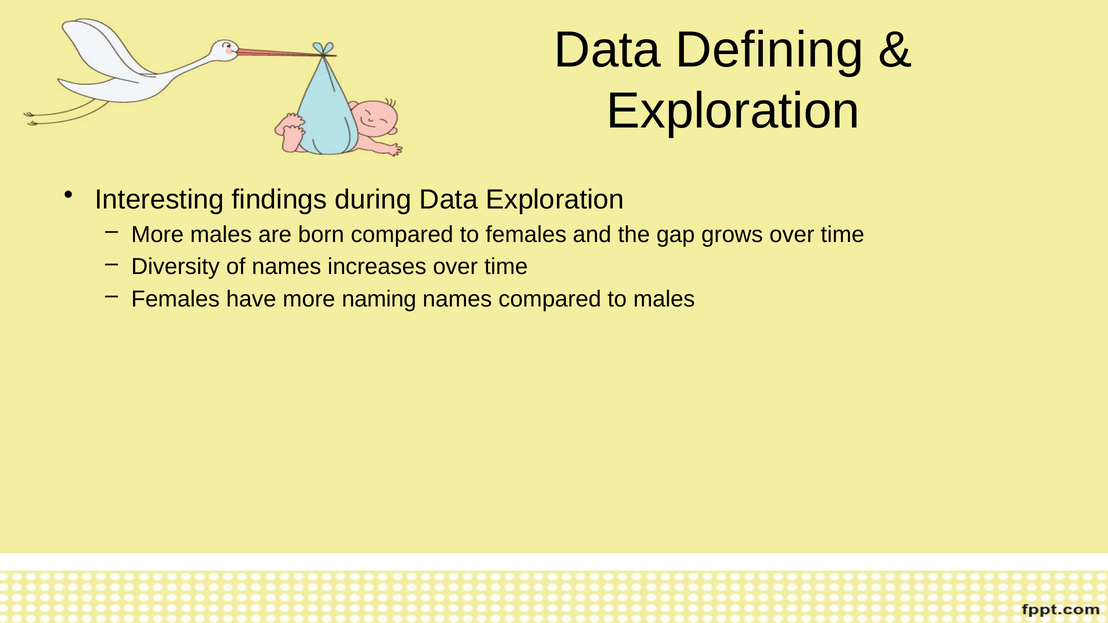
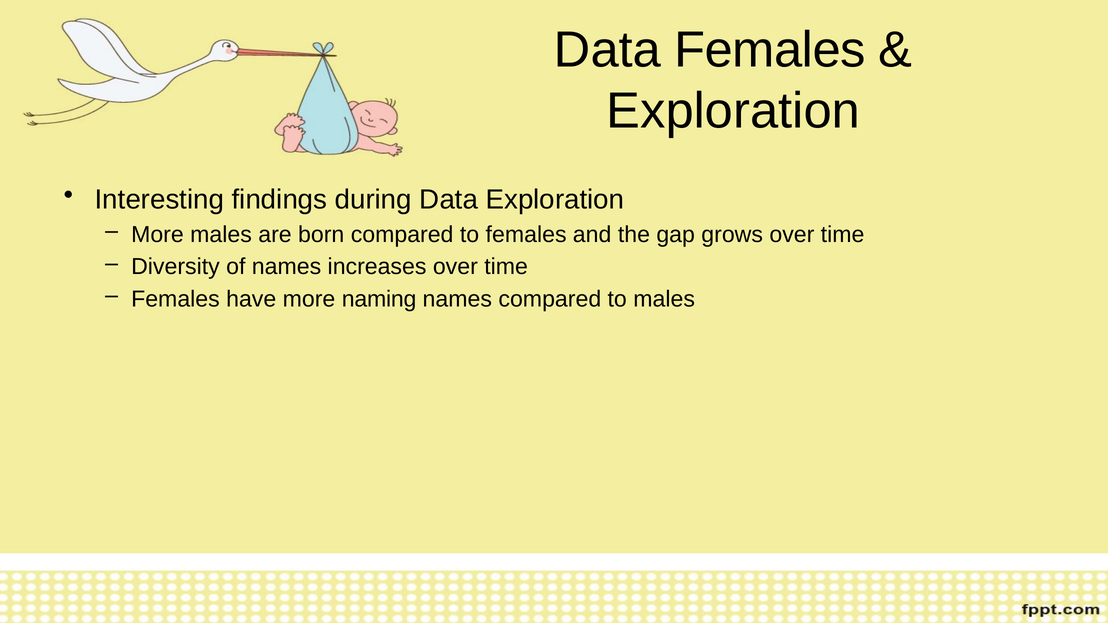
Data Defining: Defining -> Females
